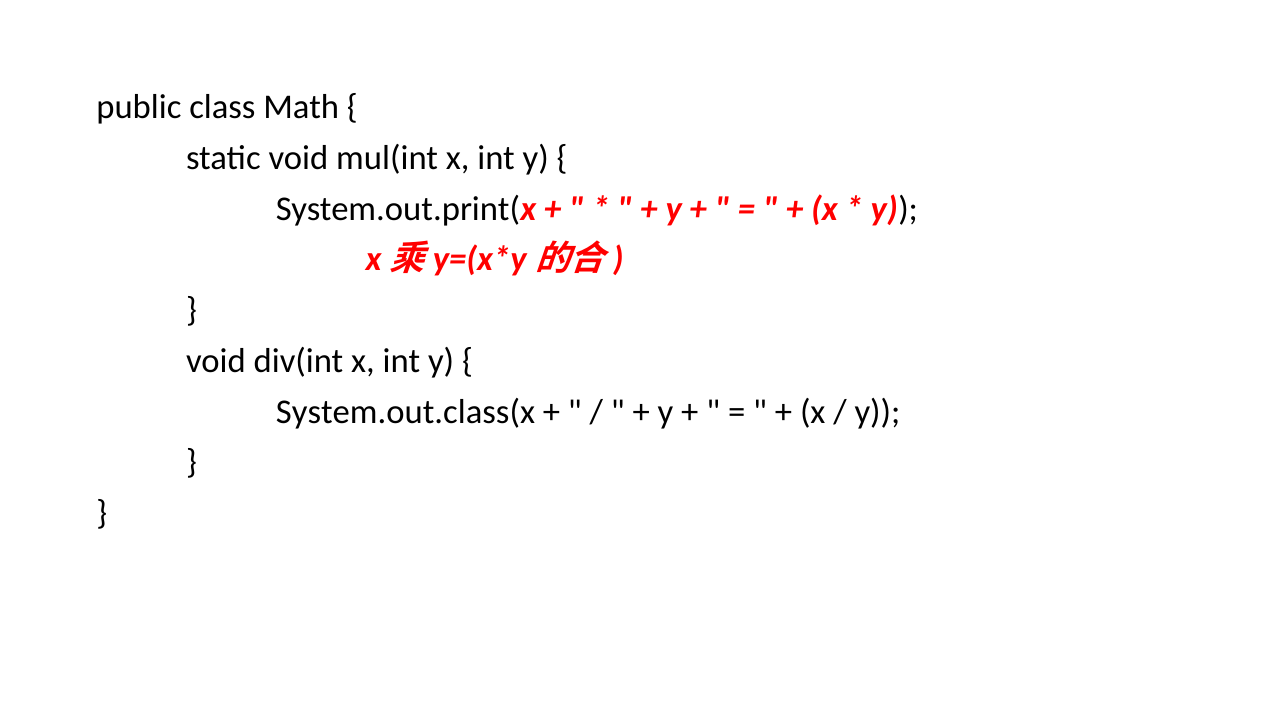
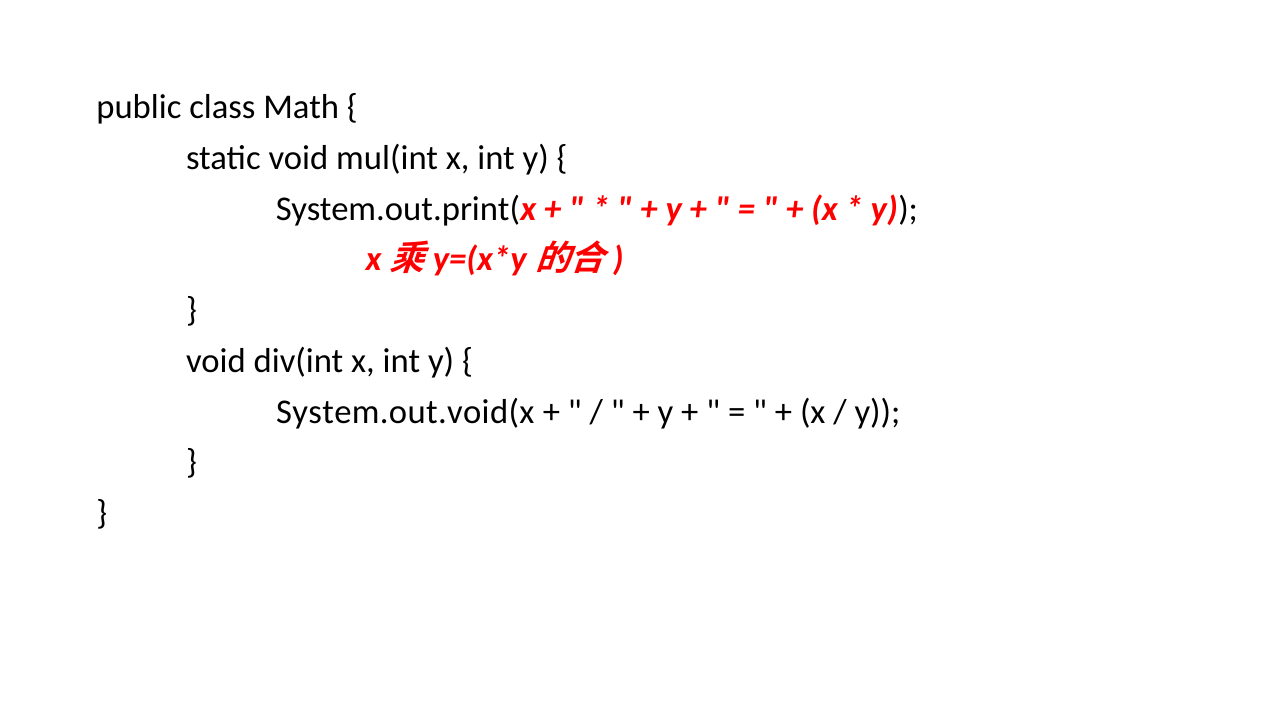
System.out.class(x: System.out.class(x -> System.out.void(x
